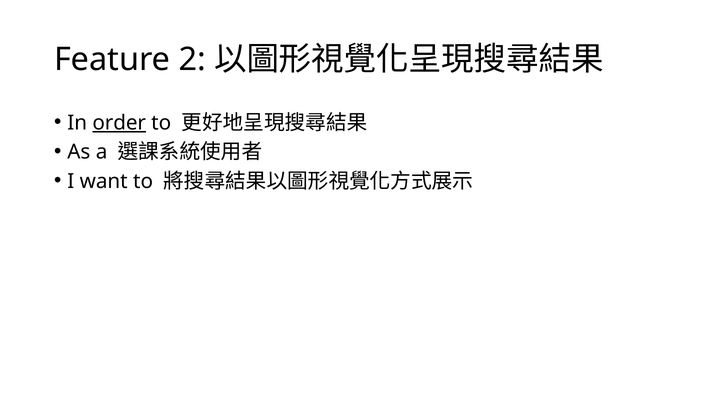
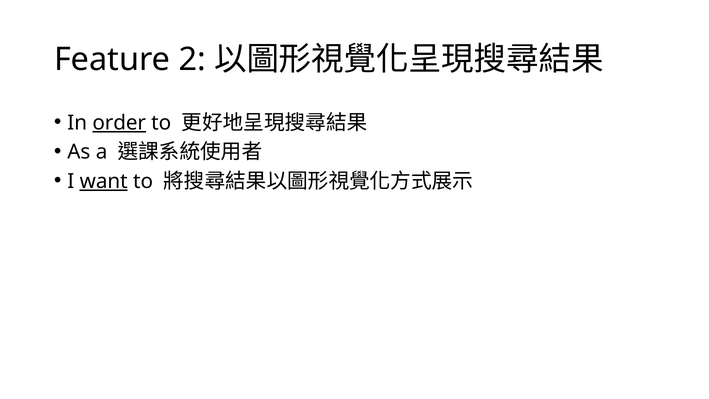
want underline: none -> present
